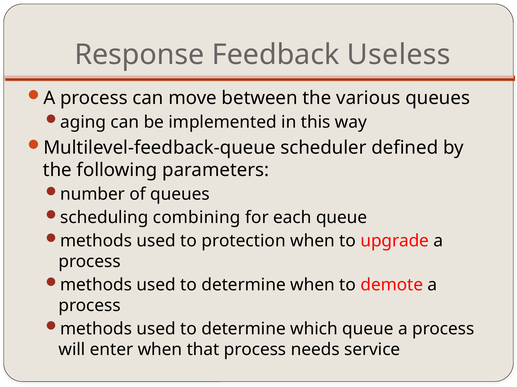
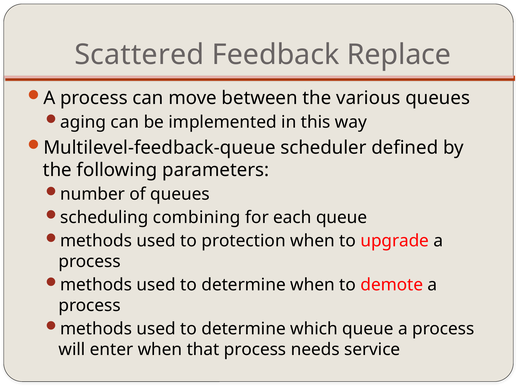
Response: Response -> Scattered
Useless: Useless -> Replace
